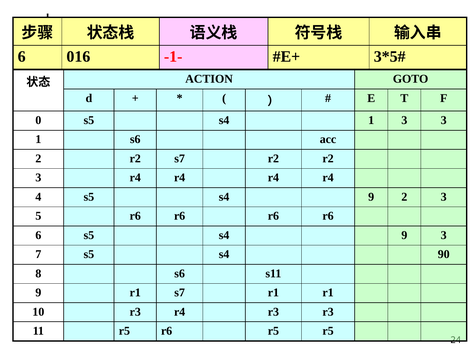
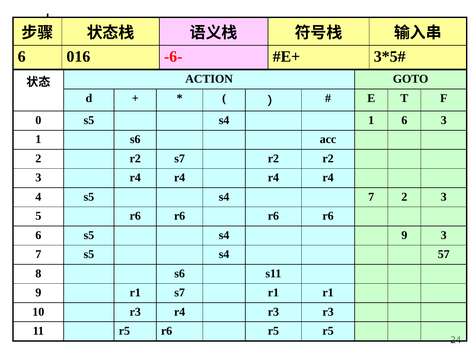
-1-: -1- -> -6-
1 3: 3 -> 6
4 s5 s4 9: 9 -> 7
90: 90 -> 57
